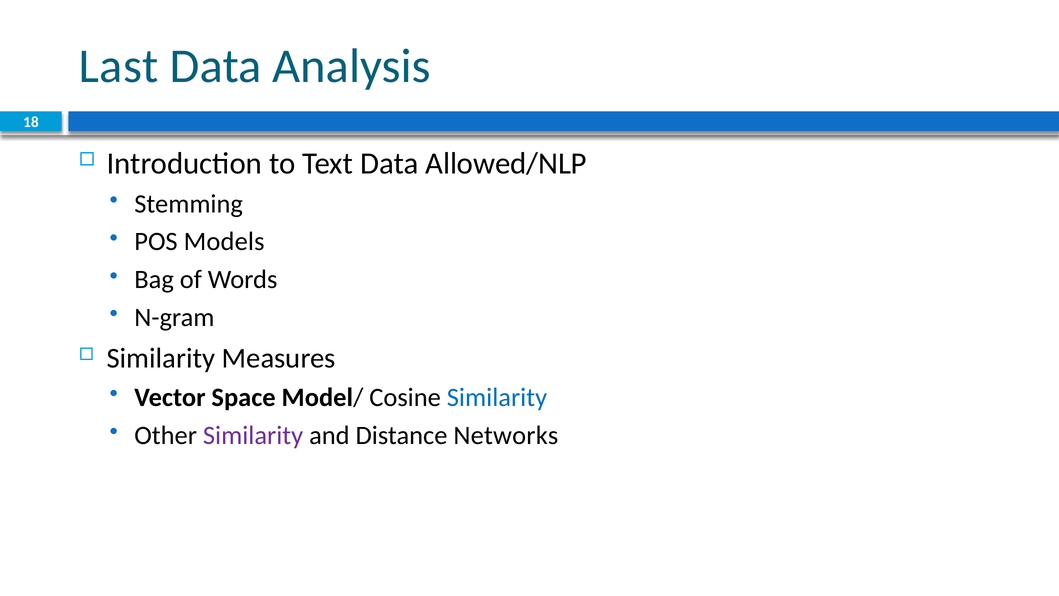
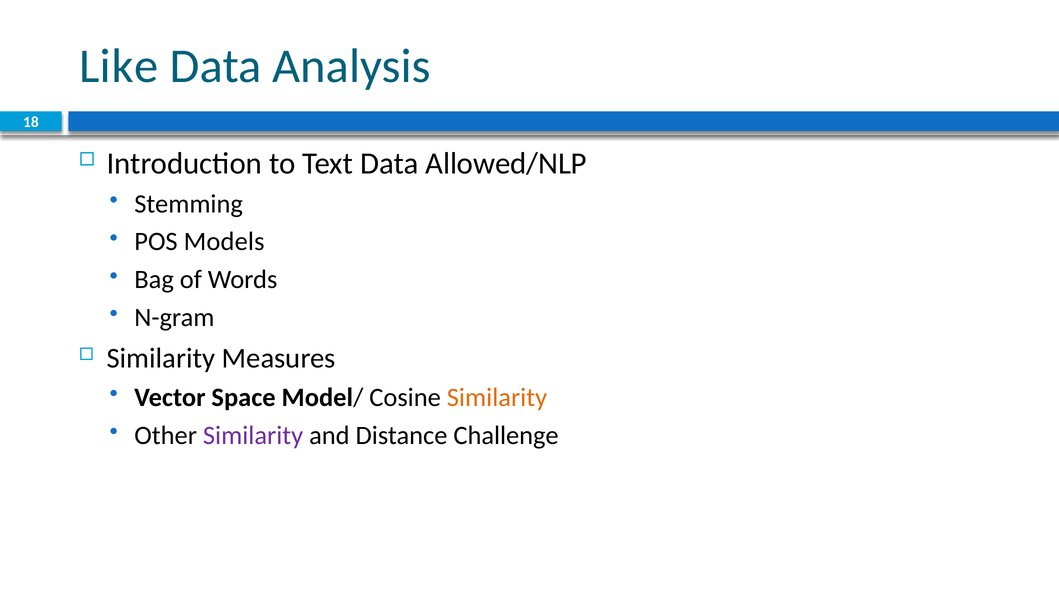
Last: Last -> Like
Similarity at (497, 397) colour: blue -> orange
Networks: Networks -> Challenge
